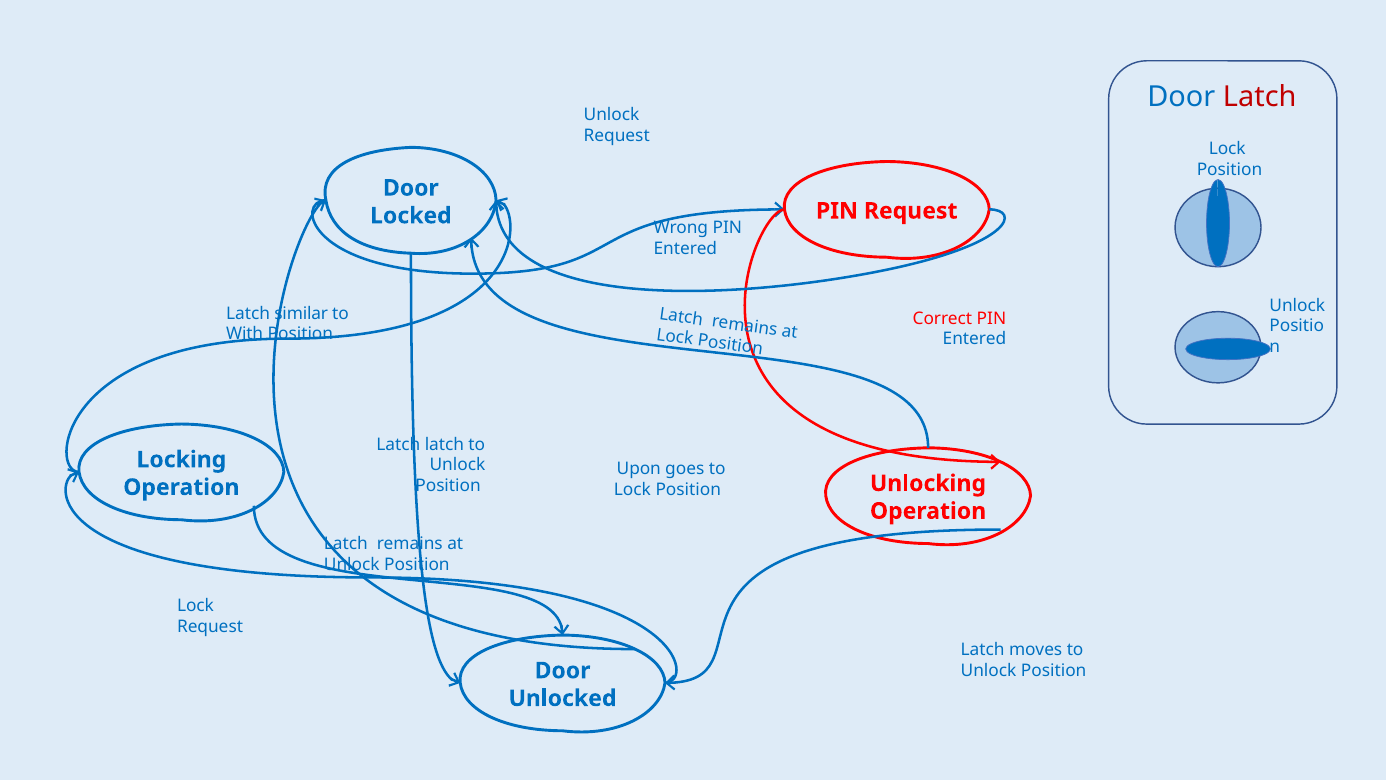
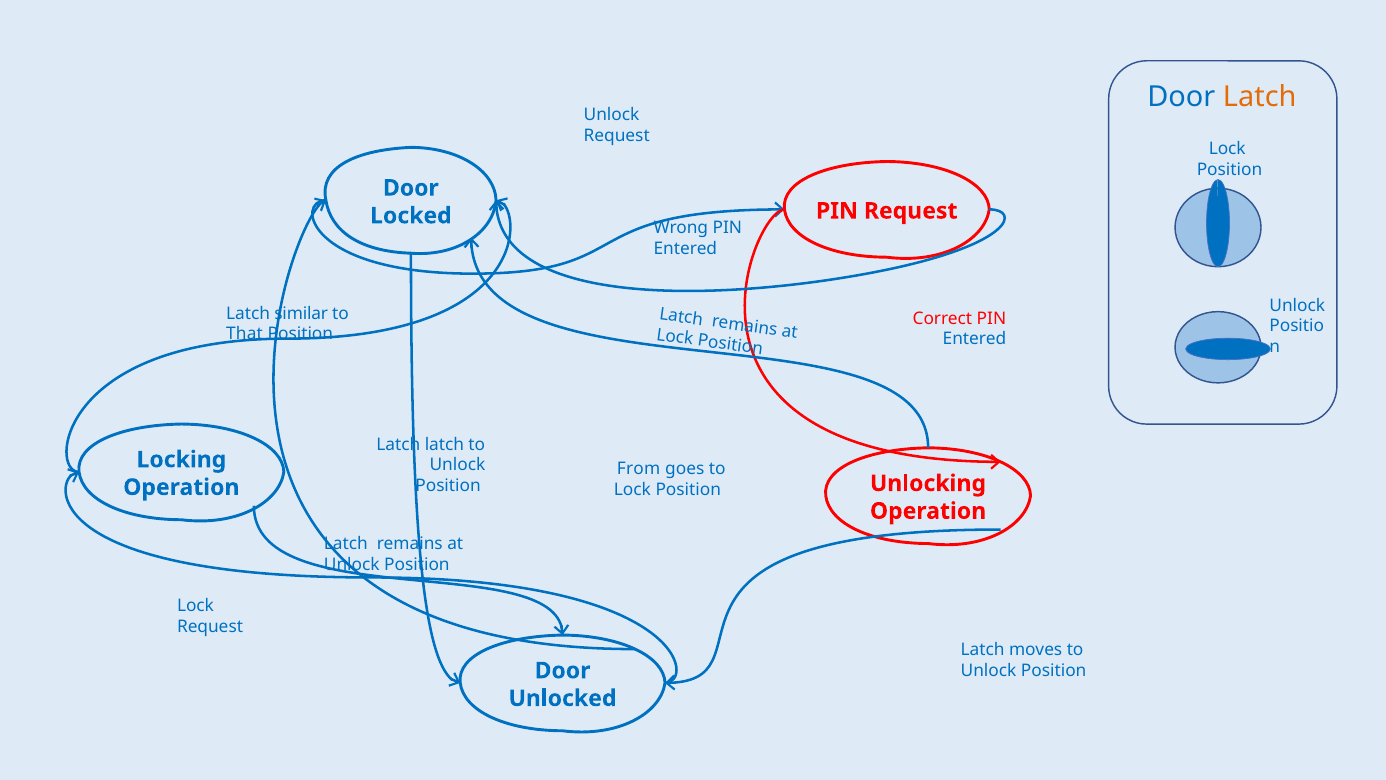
Latch at (1260, 97) colour: red -> orange
With: With -> That
Upon: Upon -> From
